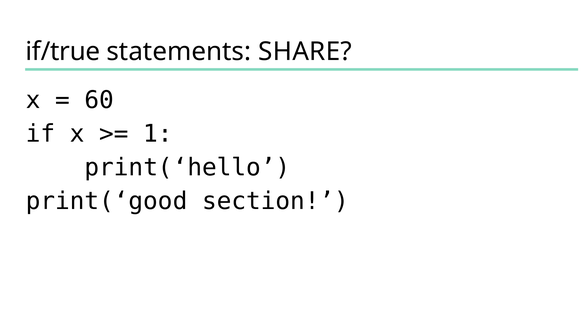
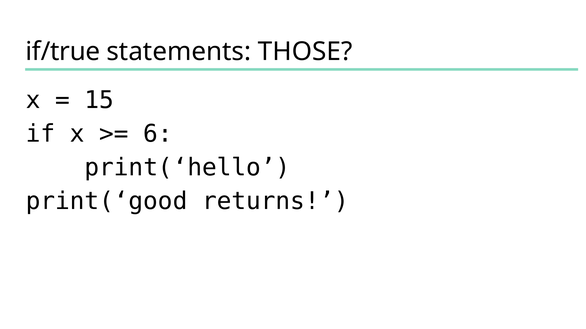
SHARE: SHARE -> THOSE
60: 60 -> 15
1: 1 -> 6
section: section -> returns
